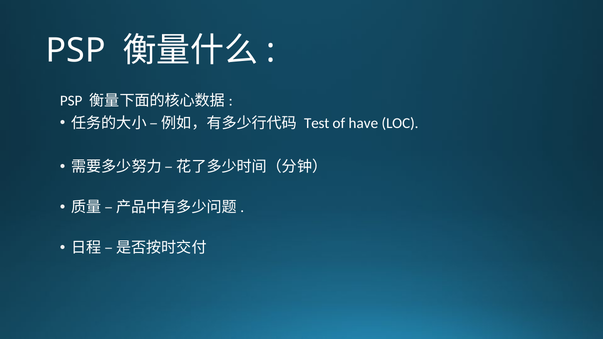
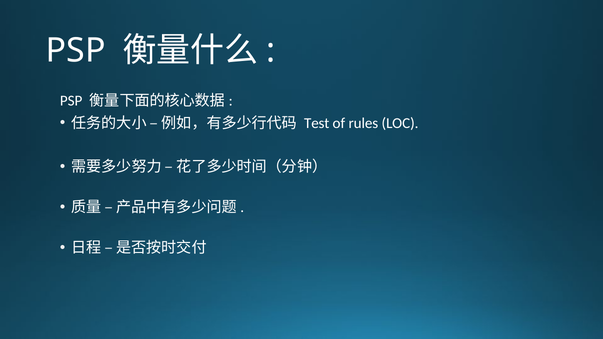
have: have -> rules
